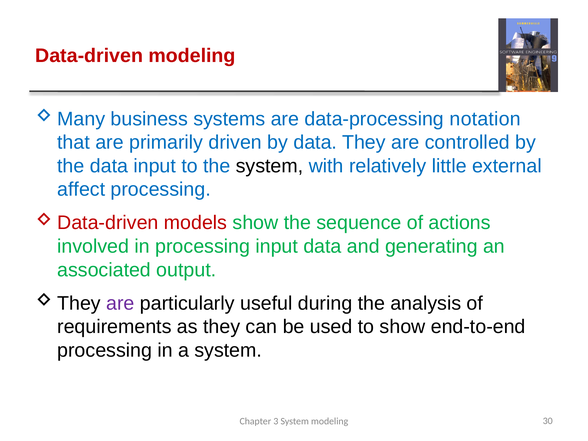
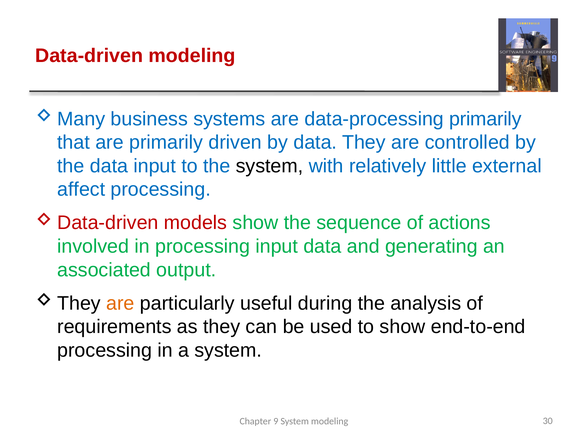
data-processing notation: notation -> primarily
are at (120, 303) colour: purple -> orange
3: 3 -> 9
